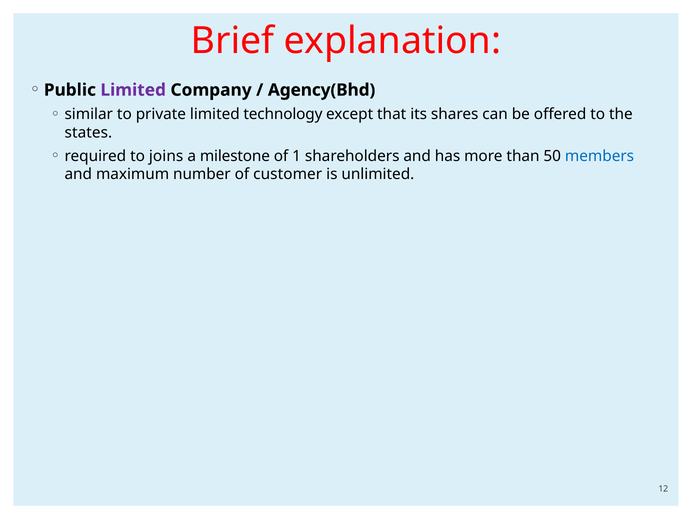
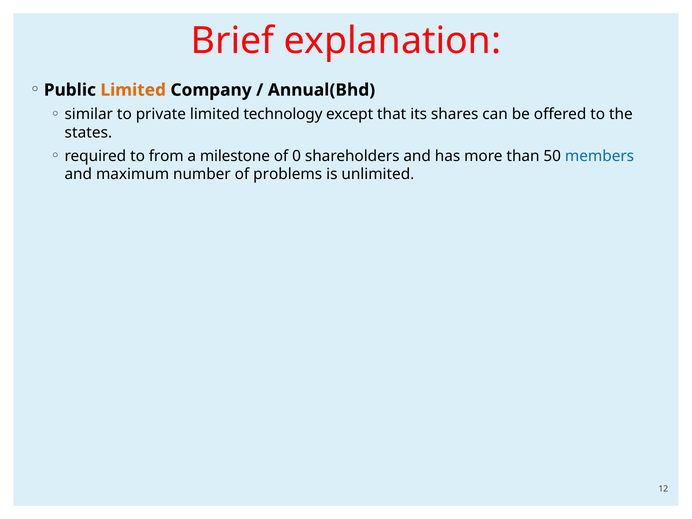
Limited at (133, 90) colour: purple -> orange
Agency(Bhd: Agency(Bhd -> Annual(Bhd
joins: joins -> from
1: 1 -> 0
customer: customer -> problems
